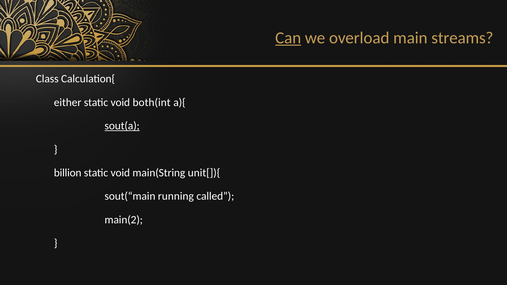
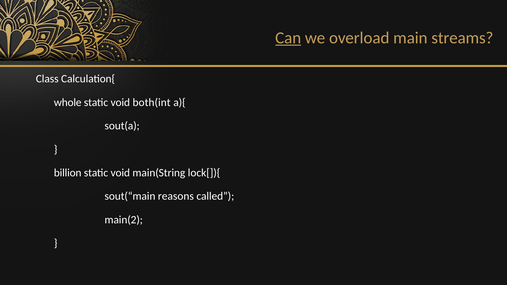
either: either -> whole
sout(a underline: present -> none
unit[]){: unit[]){ -> lock[]){
running: running -> reasons
